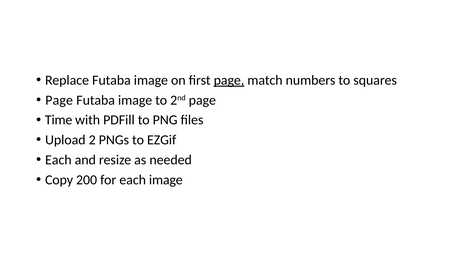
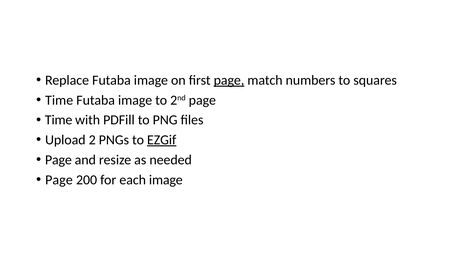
Page at (59, 100): Page -> Time
EZGif underline: none -> present
Each at (58, 160): Each -> Page
Copy at (59, 180): Copy -> Page
